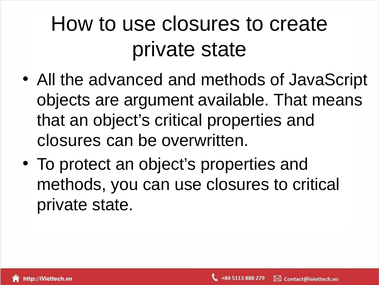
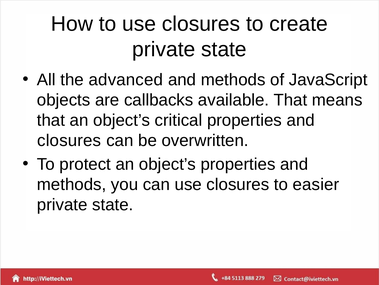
argument: argument -> callbacks
to critical: critical -> easier
